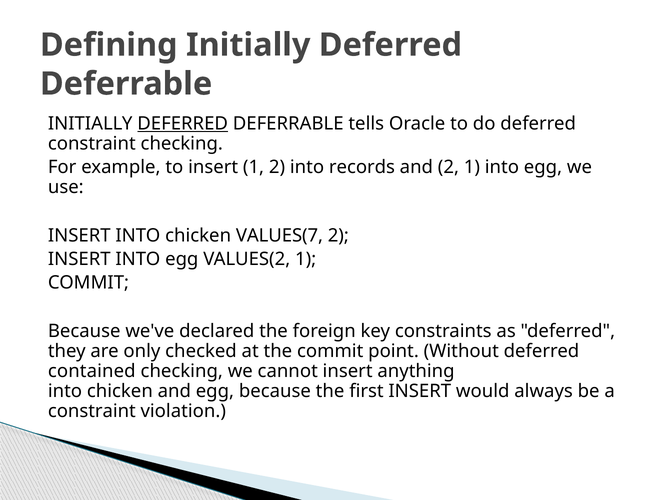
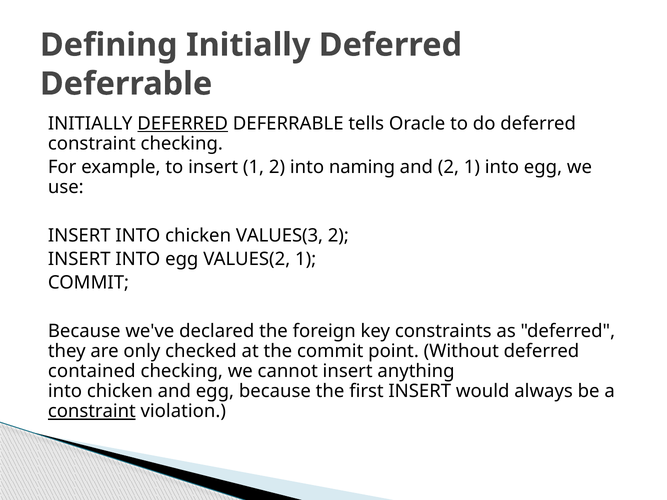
records: records -> naming
VALUES(7: VALUES(7 -> VALUES(3
constraint at (92, 412) underline: none -> present
